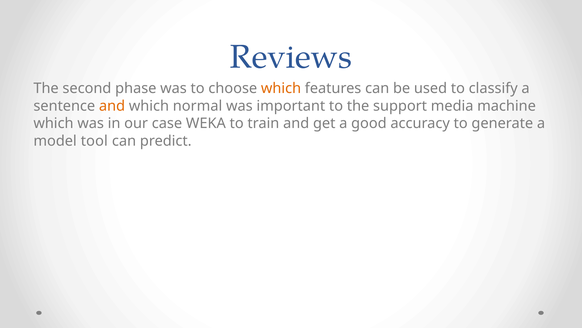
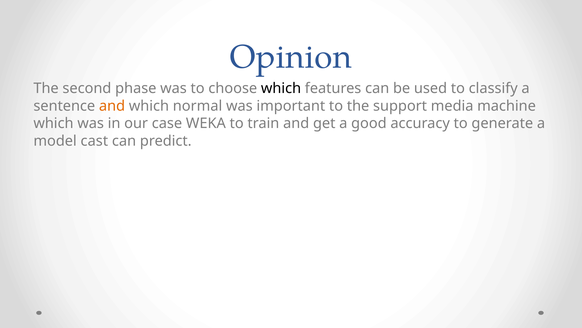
Reviews: Reviews -> Opinion
which at (281, 88) colour: orange -> black
tool: tool -> cast
